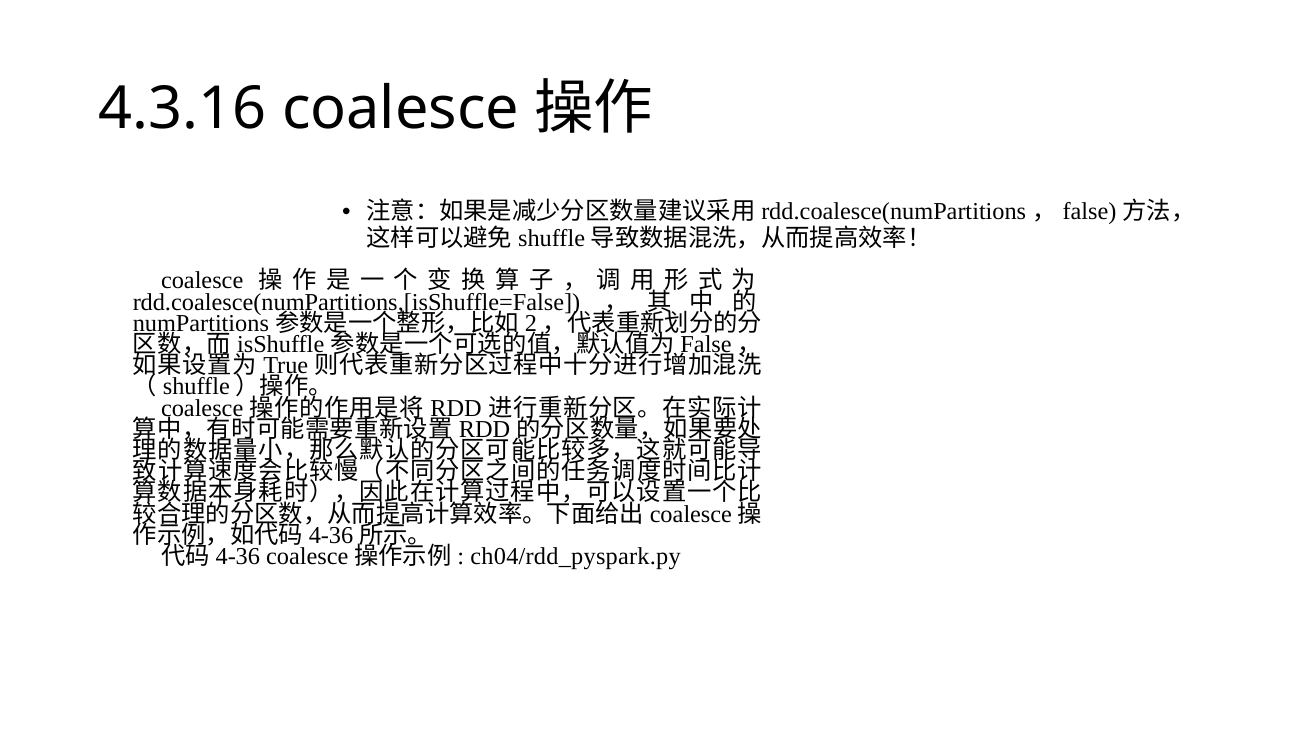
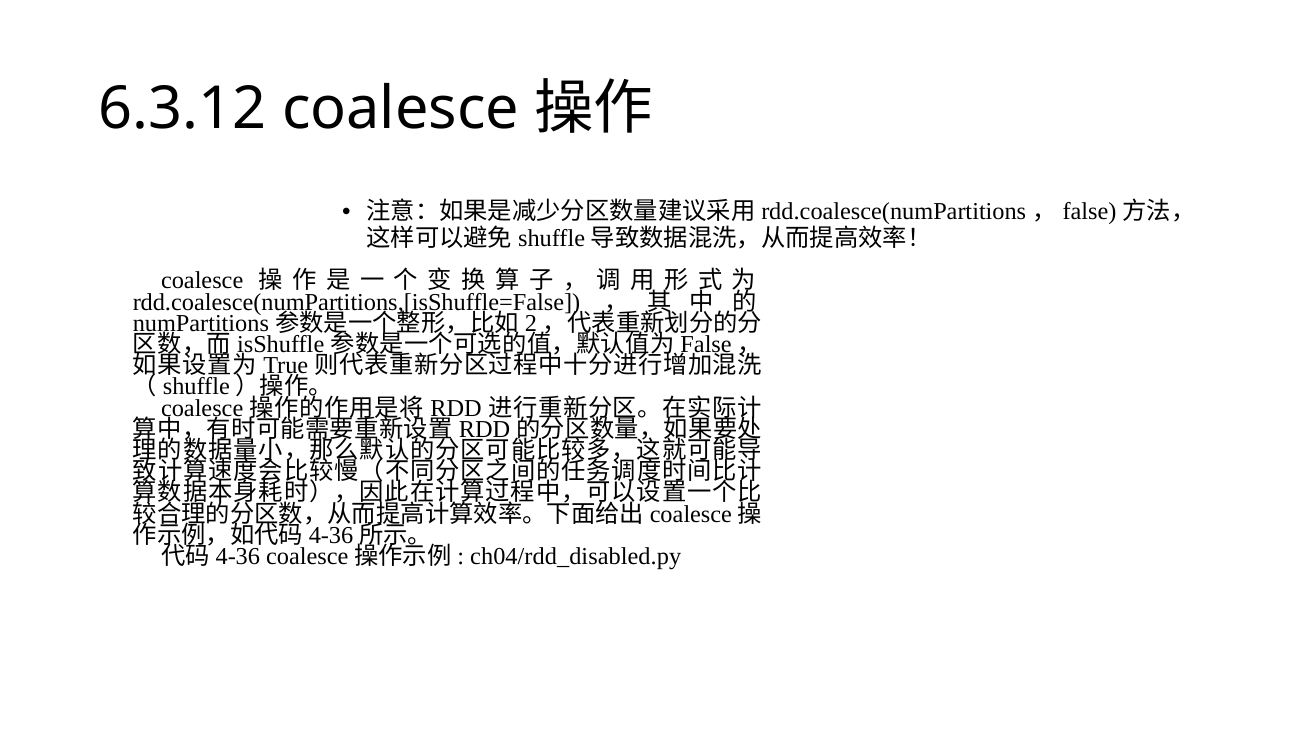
4.3.16: 4.3.16 -> 6.3.12
ch04/rdd_pyspark.py: ch04/rdd_pyspark.py -> ch04/rdd_disabled.py
